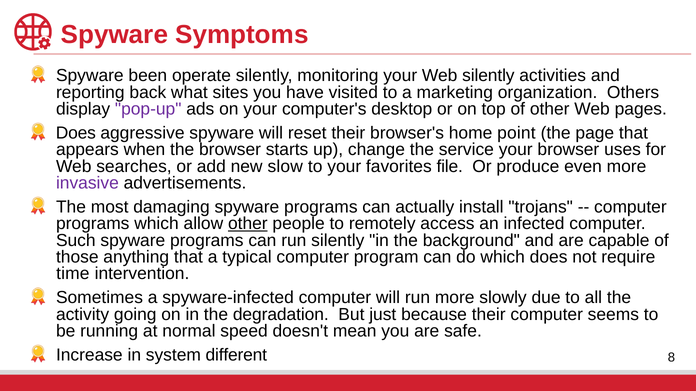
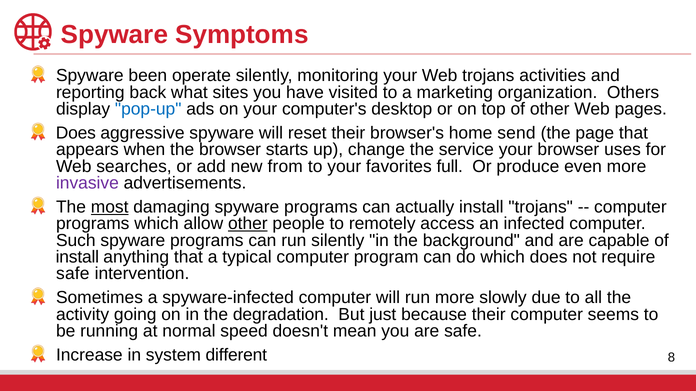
Web silently: silently -> trojans
pop-up colour: purple -> blue
point: point -> send
slow: slow -> from
file: file -> full
most underline: none -> present
those at (77, 257): those -> install
time at (73, 274): time -> safe
